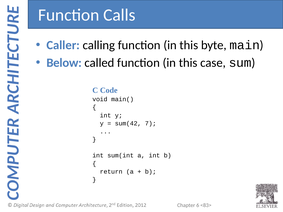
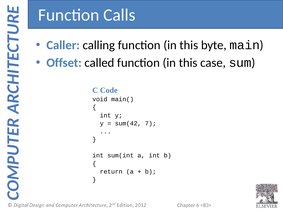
Below: Below -> Offset
